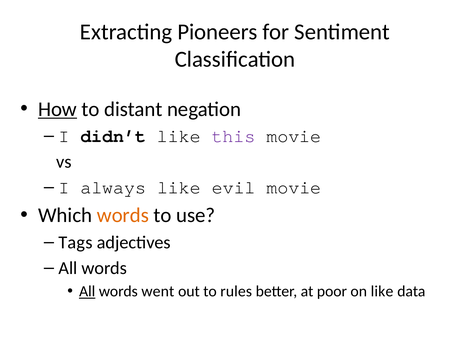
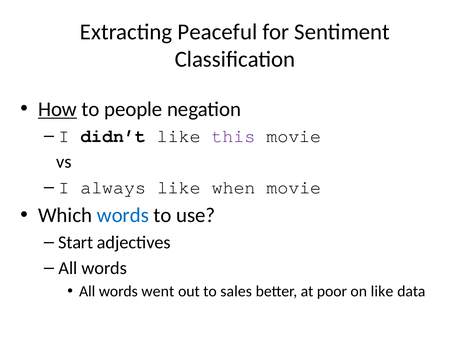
Pioneers: Pioneers -> Peaceful
distant: distant -> people
evil: evil -> when
words at (123, 215) colour: orange -> blue
Tags: Tags -> Start
All at (87, 291) underline: present -> none
rules: rules -> sales
